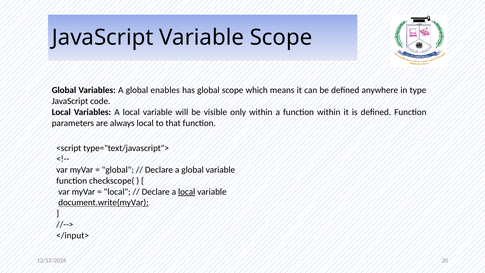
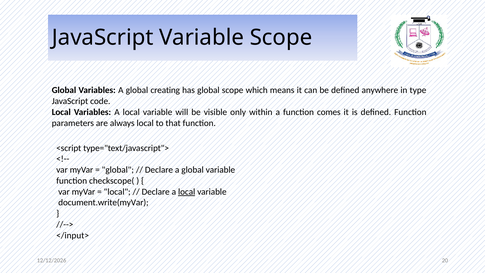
enables: enables -> creating
function within: within -> comes
document.write(myVar underline: present -> none
